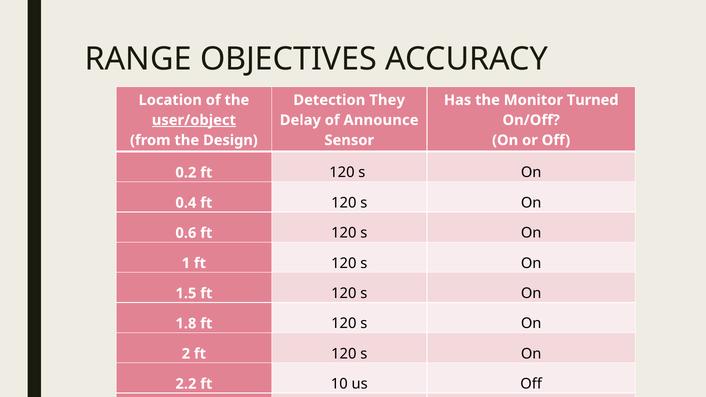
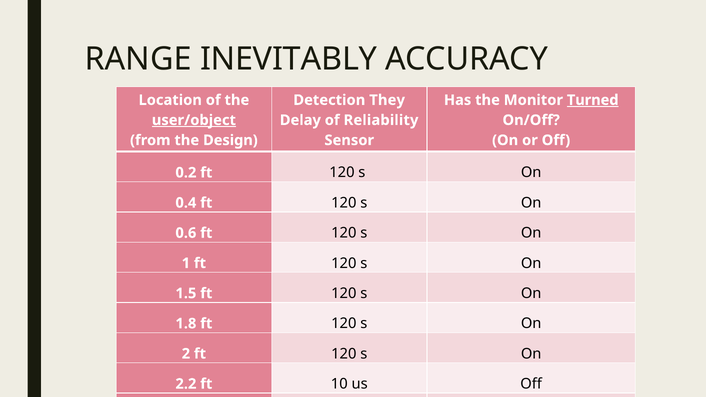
OBJECTIVES: OBJECTIVES -> INEVITABLY
Turned underline: none -> present
Announce: Announce -> Reliability
